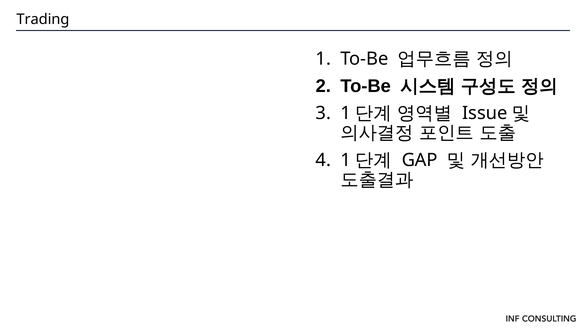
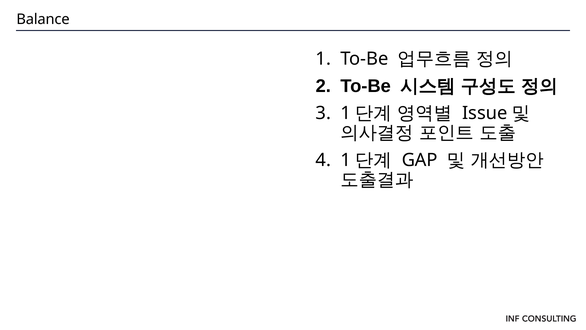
Trading: Trading -> Balance
